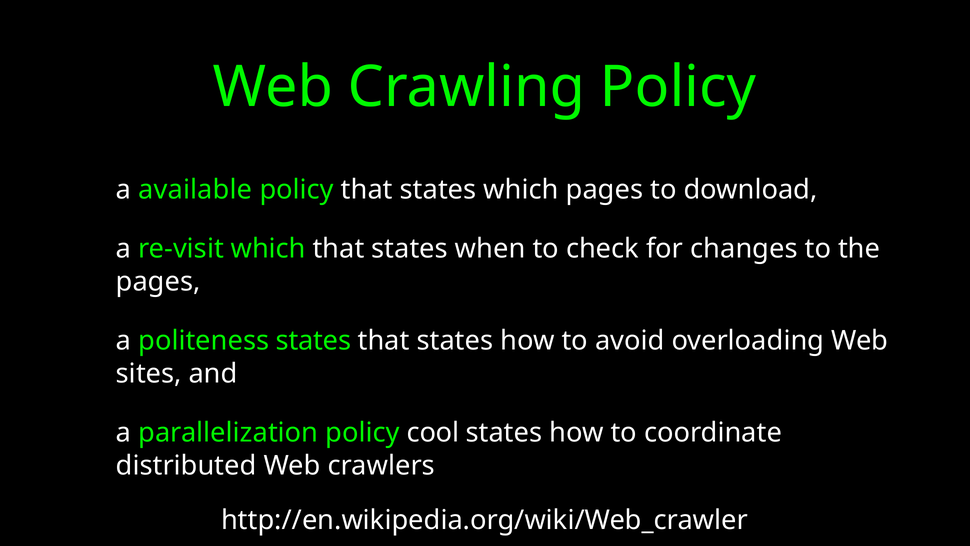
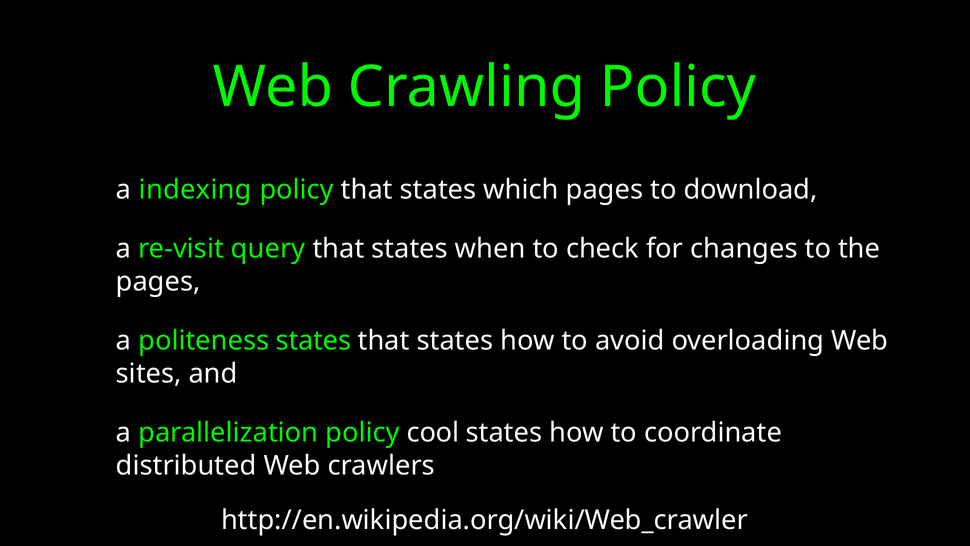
available: available -> indexing
re-visit which: which -> query
